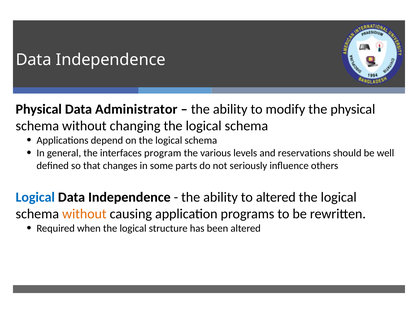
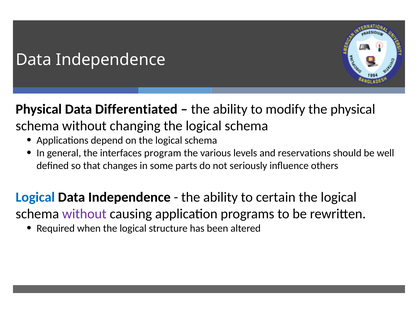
Administrator: Administrator -> Differentiated
to altered: altered -> certain
without at (84, 214) colour: orange -> purple
